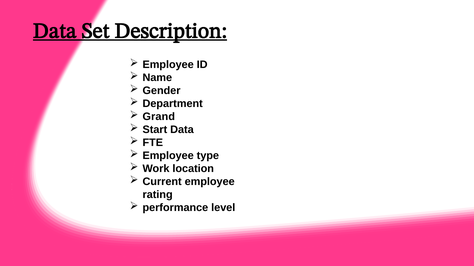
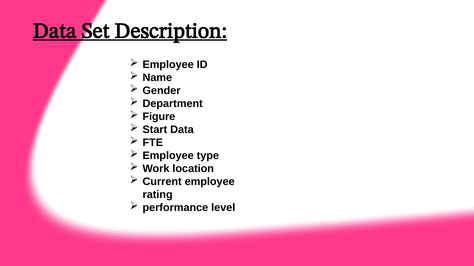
Grand: Grand -> Figure
